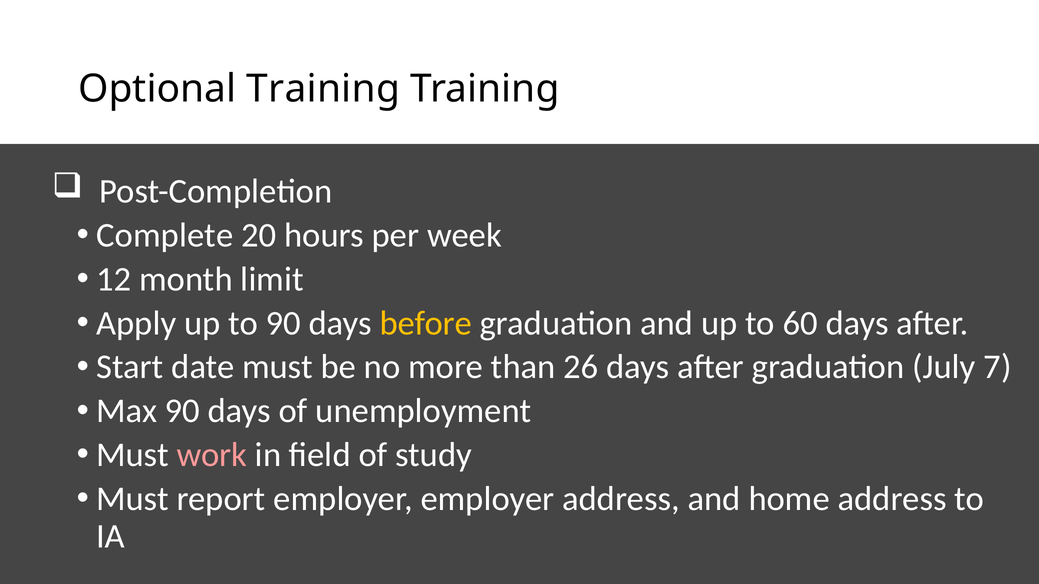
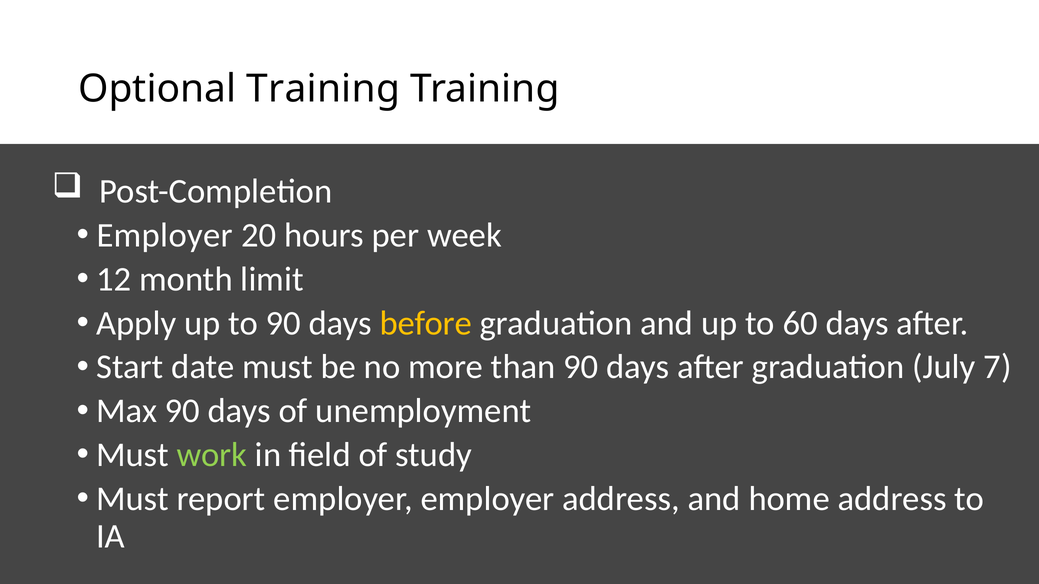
Complete at (165, 235): Complete -> Employer
than 26: 26 -> 90
work colour: pink -> light green
